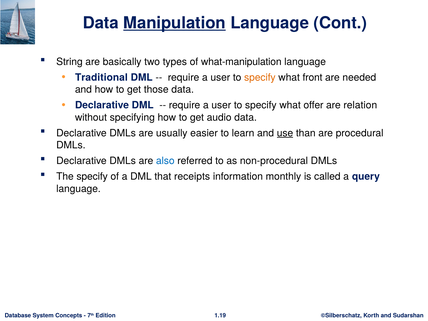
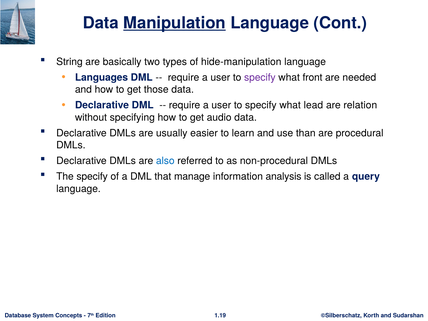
what-manipulation: what-manipulation -> hide-manipulation
Traditional: Traditional -> Languages
specify at (260, 77) colour: orange -> purple
offer: offer -> lead
use underline: present -> none
receipts: receipts -> manage
monthly: monthly -> analysis
